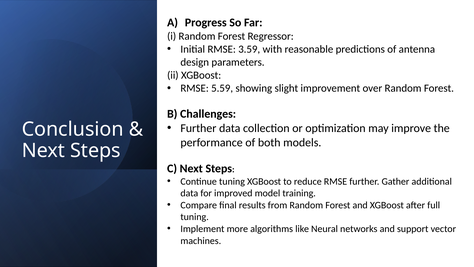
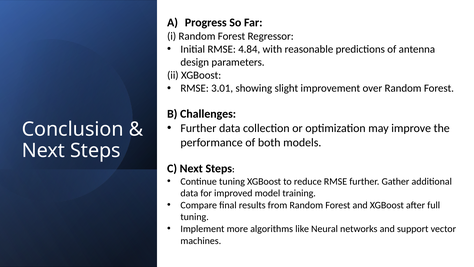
3.59: 3.59 -> 4.84
5.59: 5.59 -> 3.01
